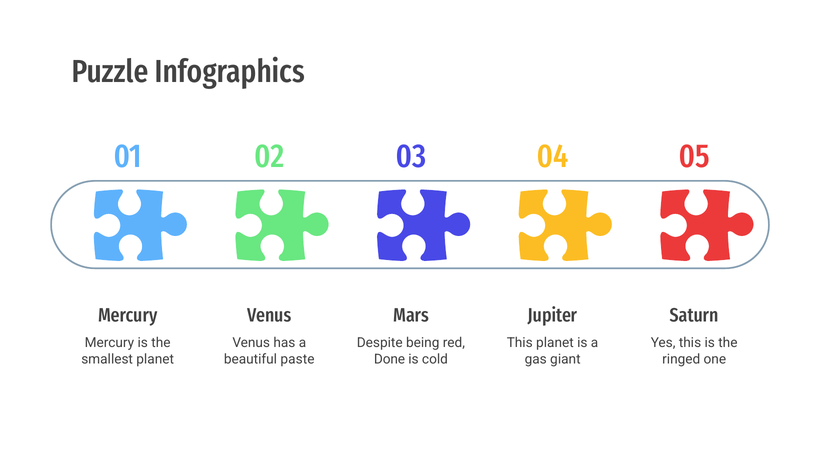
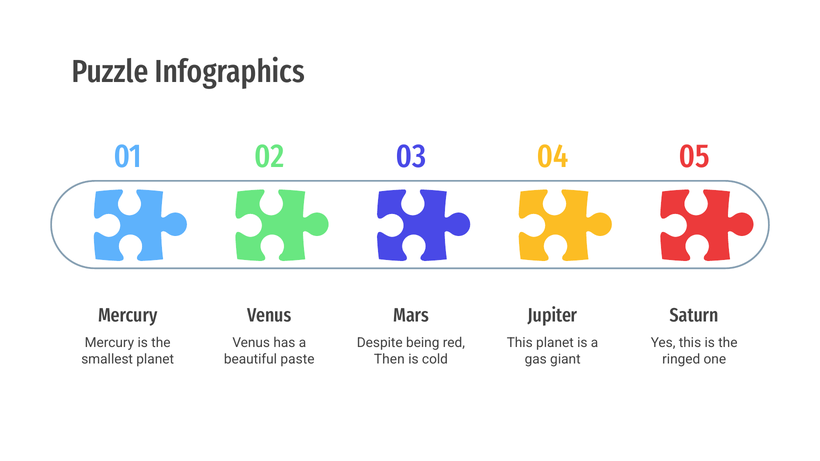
Done: Done -> Then
